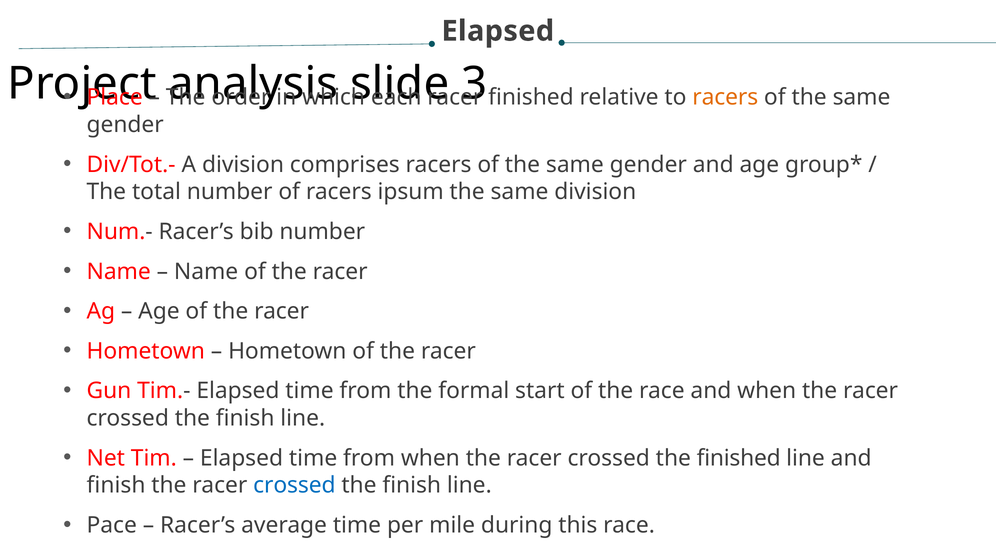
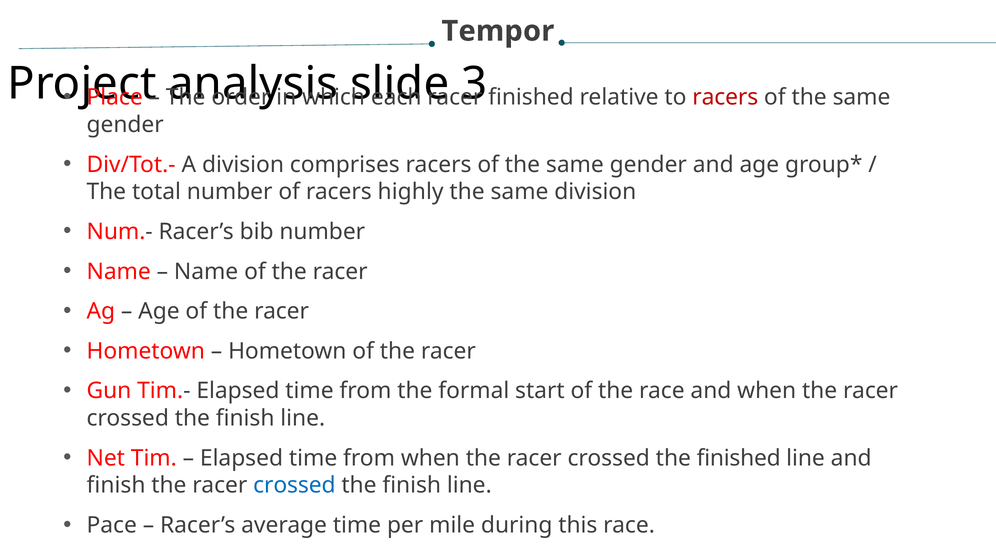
Elapsed at (498, 31): Elapsed -> Tempor
racers at (725, 97) colour: orange -> red
racers ipsum: ipsum -> highly
